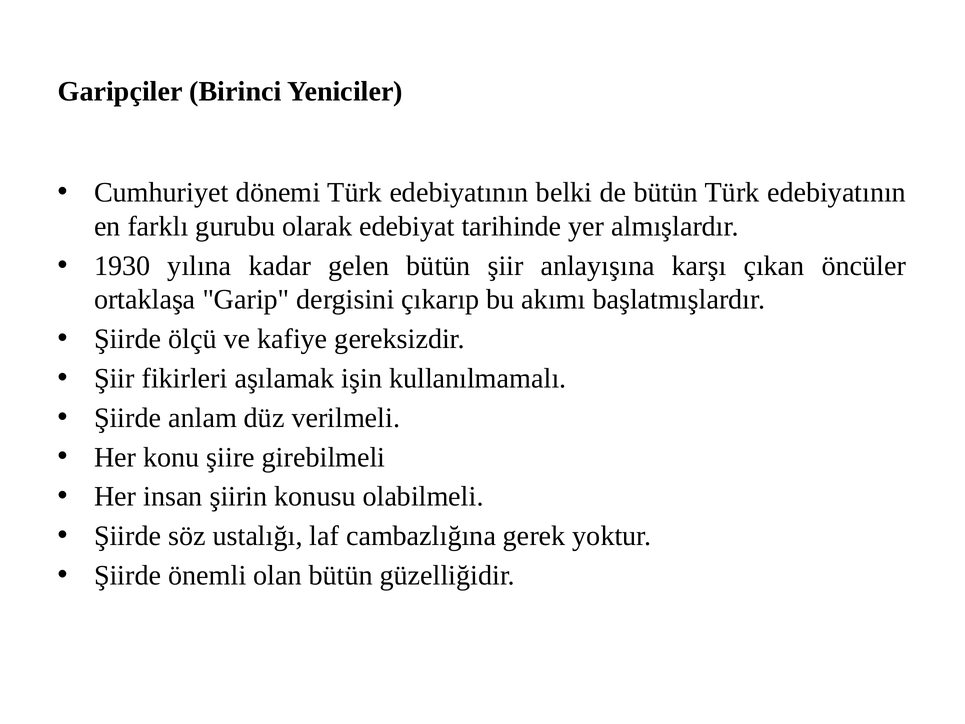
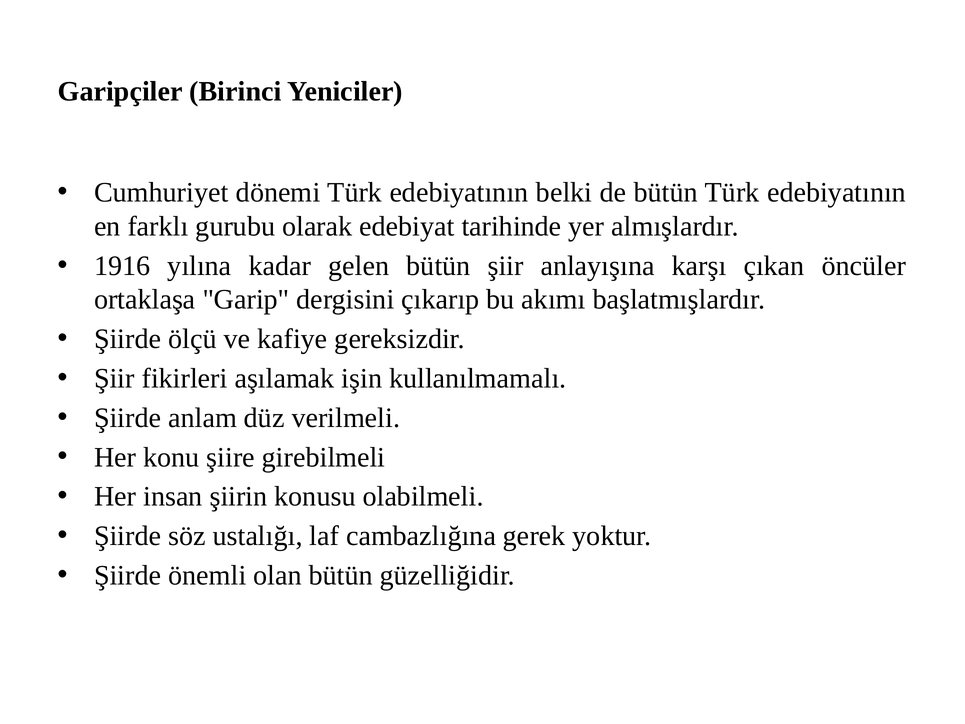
1930: 1930 -> 1916
